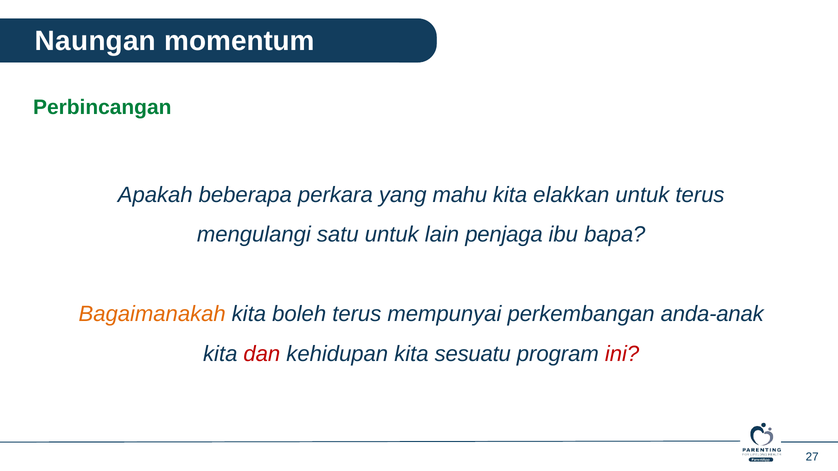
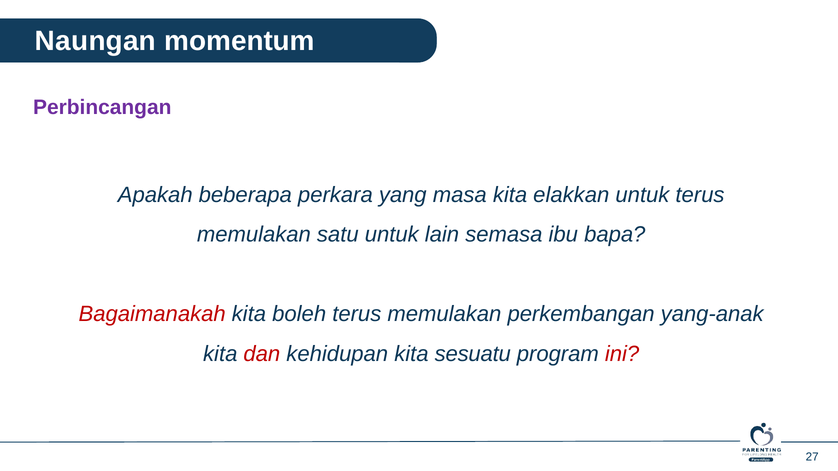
Perbincangan colour: green -> purple
mahu: mahu -> masa
mengulangi at (254, 235): mengulangi -> memulakan
penjaga: penjaga -> semasa
Bagaimanakah colour: orange -> red
boleh terus mempunyai: mempunyai -> memulakan
anda-anak: anda-anak -> yang-anak
